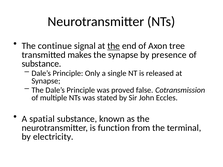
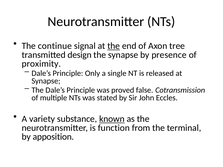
makes: makes -> design
substance at (41, 64): substance -> proximity
spatial: spatial -> variety
known underline: none -> present
electricity: electricity -> apposition
